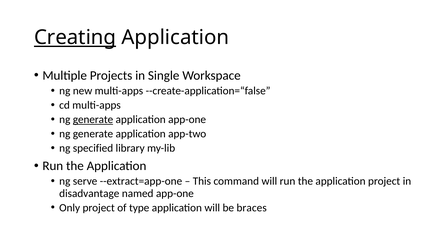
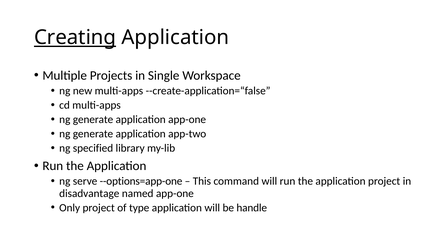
generate at (93, 120) underline: present -> none
--extract=app-one: --extract=app-one -> --options=app-one
braces: braces -> handle
